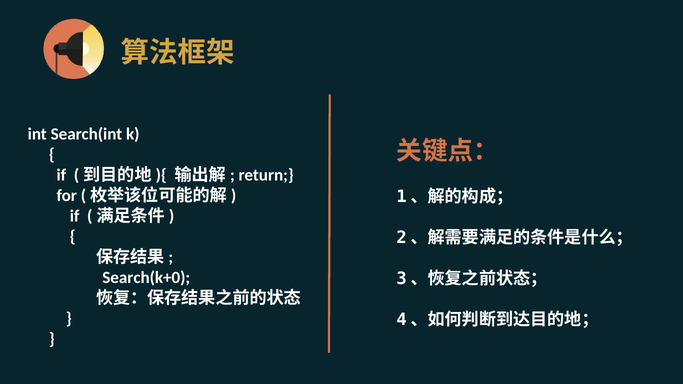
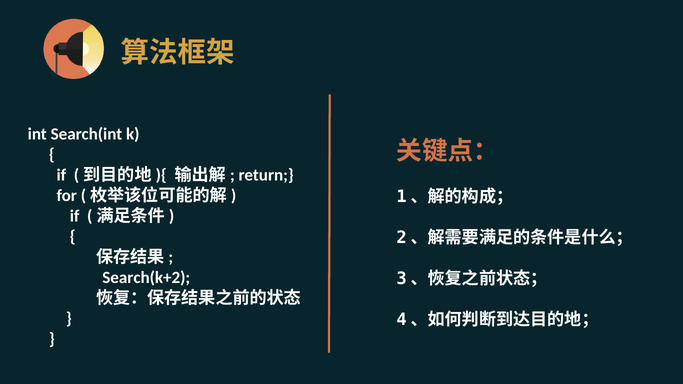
Search(k+0: Search(k+0 -> Search(k+2
